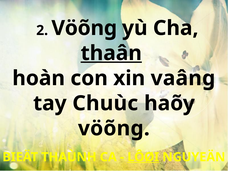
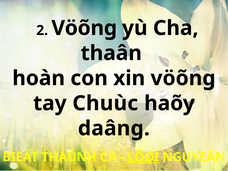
thaân underline: present -> none
xin vaâng: vaâng -> vöõng
vöõng at (114, 128): vöõng -> daâng
